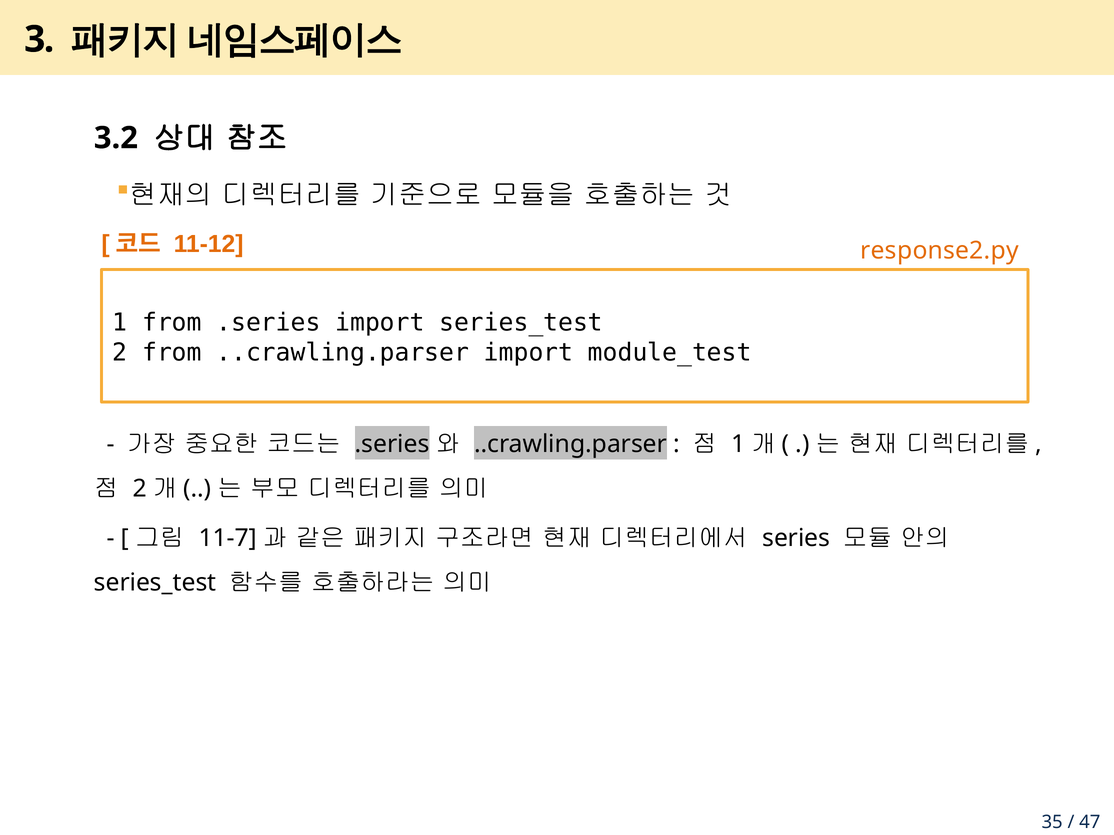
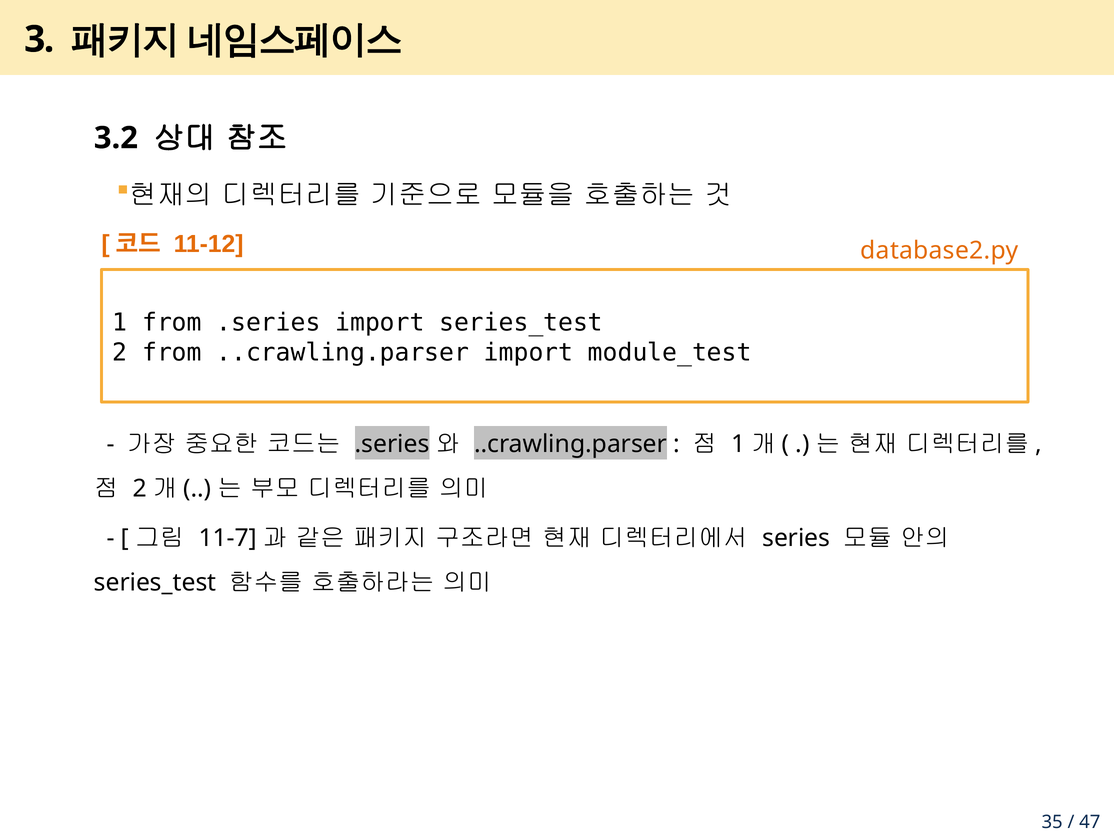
response2.py: response2.py -> database2.py
